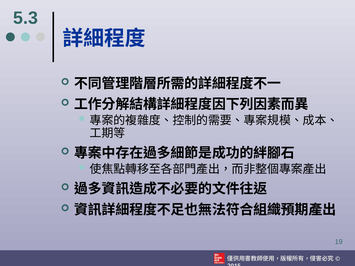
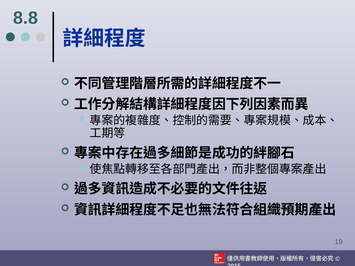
5.3: 5.3 -> 8.8
